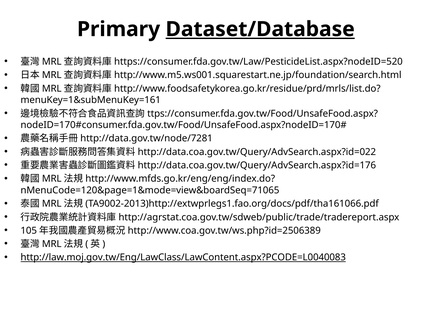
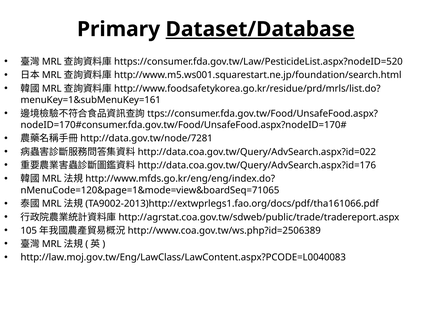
http://law.moj.gov.tw/Eng/LawClass/LawContent.aspx?PCODE=L0040083 underline: present -> none
